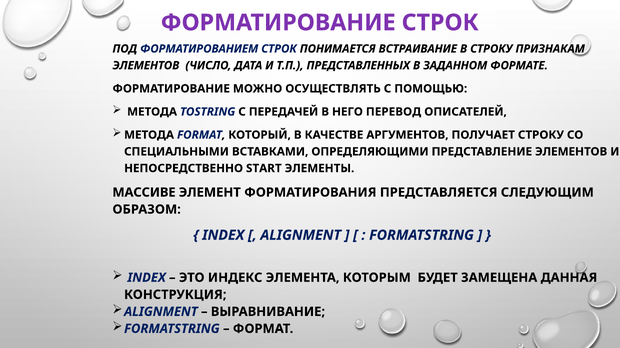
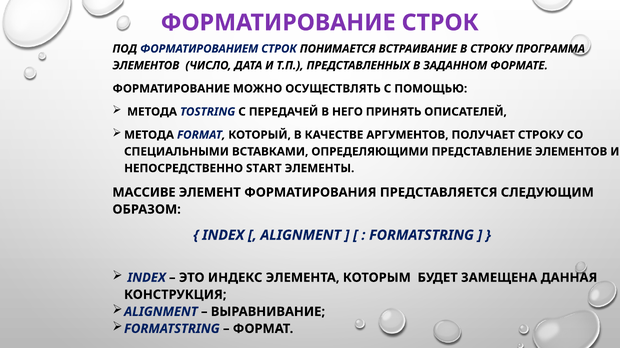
ПРИЗНАКАМ: ПРИЗНАКАМ -> ПРОГРАММА
ПЕРЕВОД: ПЕРЕВОД -> ПРИНЯТЬ
